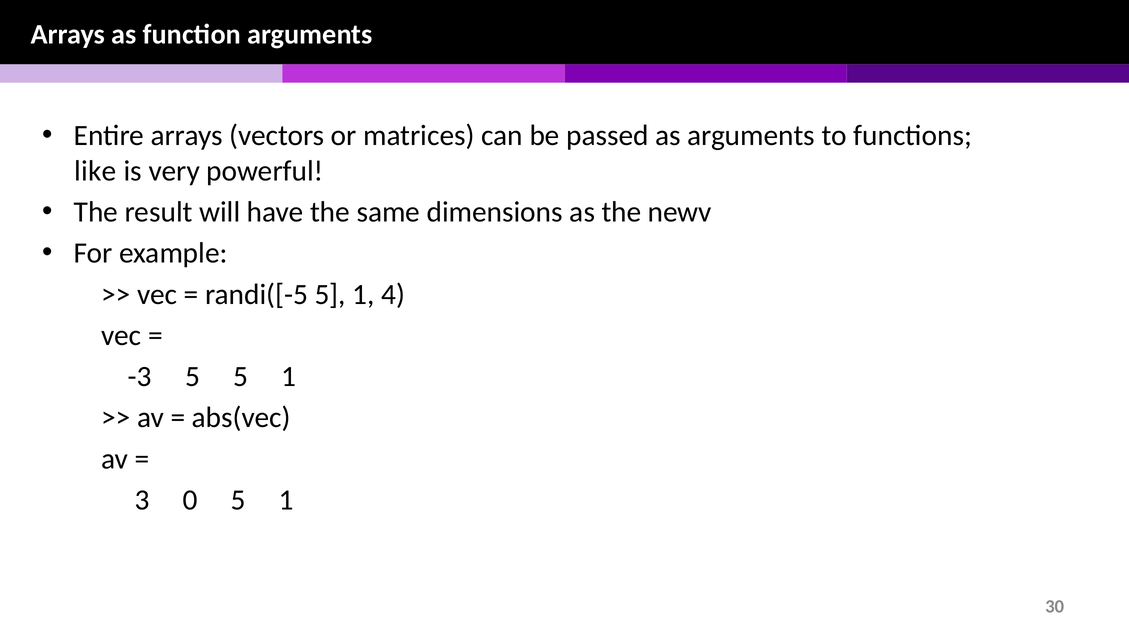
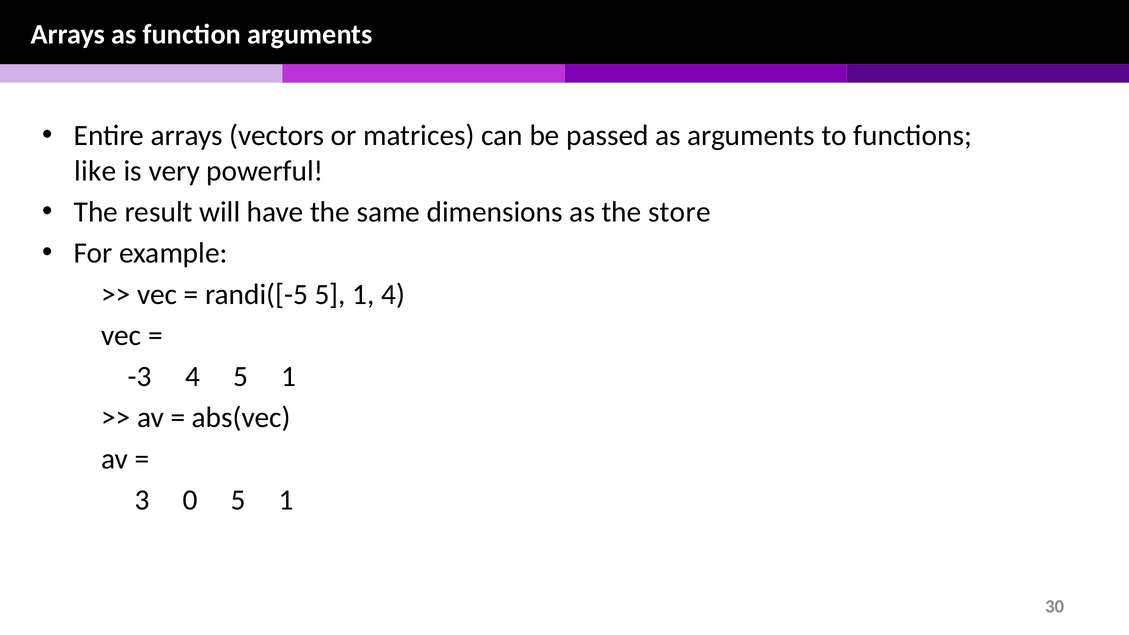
newv: newv -> store
-3 5: 5 -> 4
